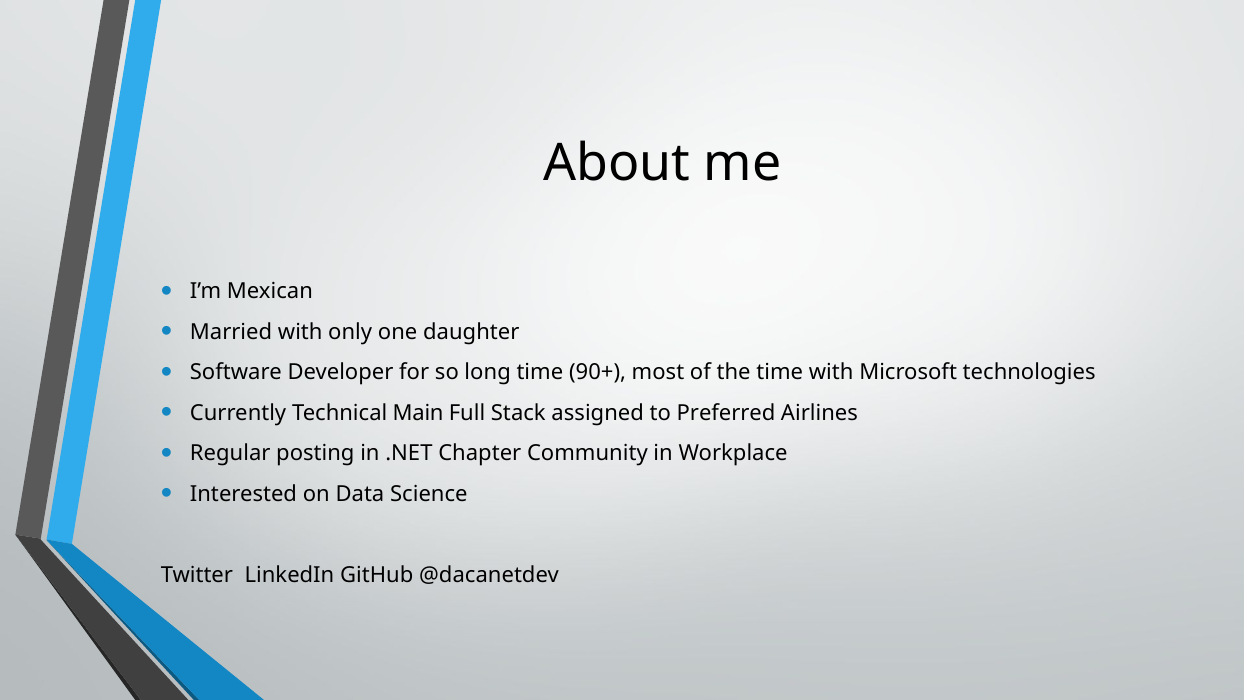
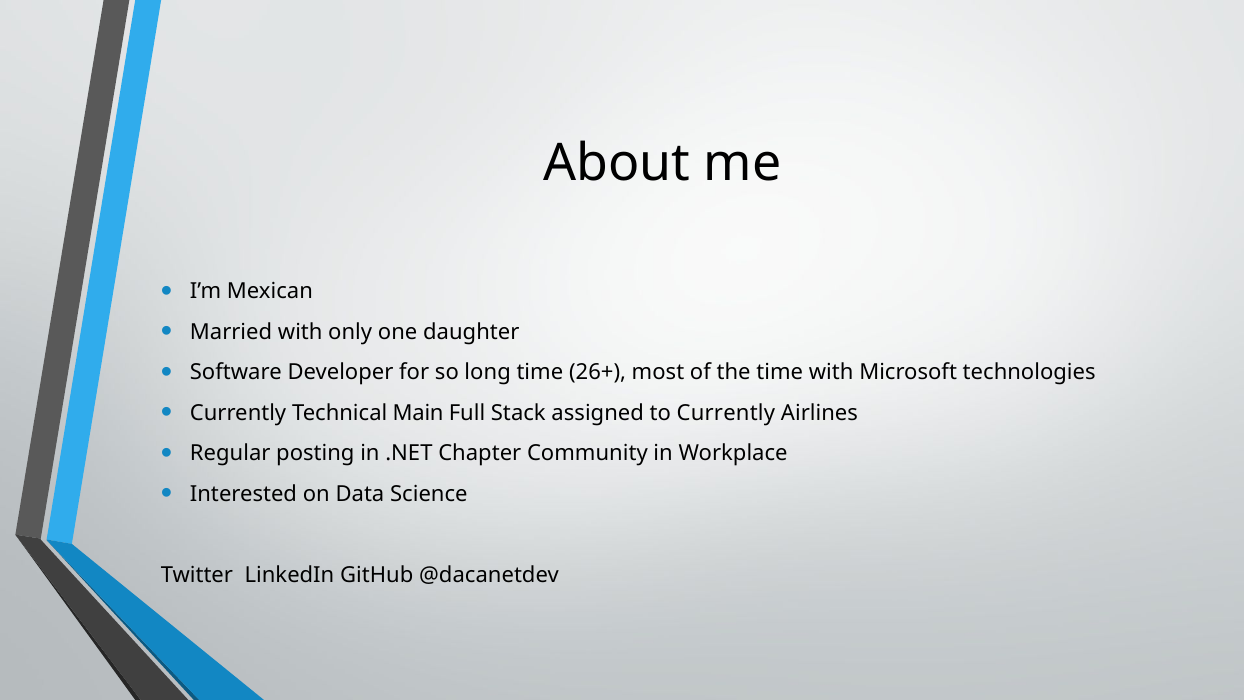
90+: 90+ -> 26+
to Preferred: Preferred -> Currently
